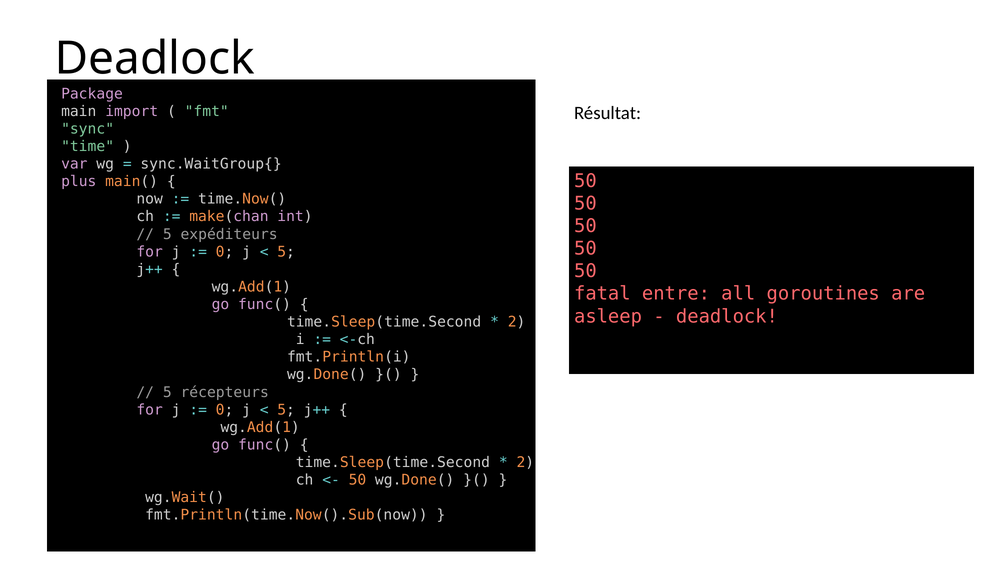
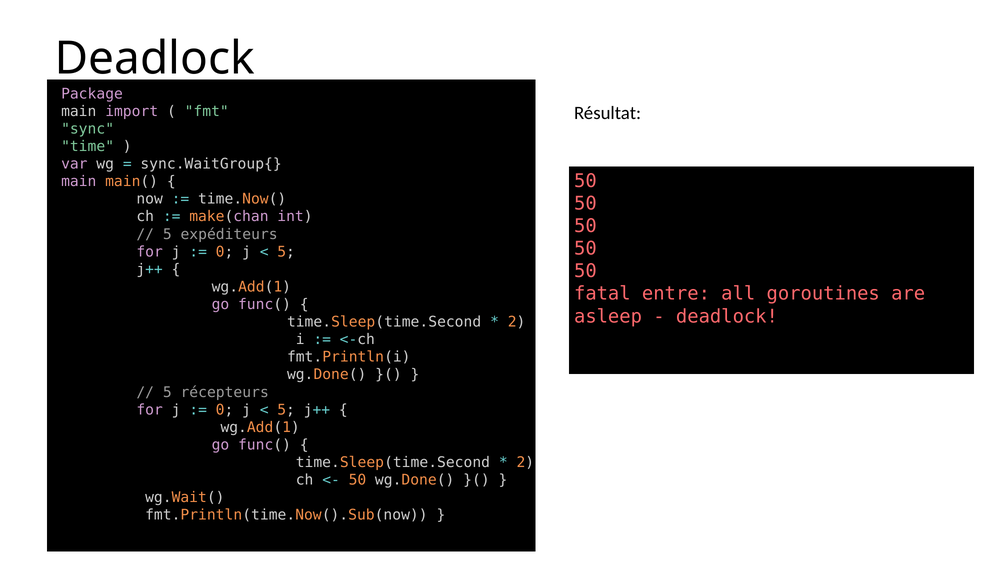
plus at (79, 182): plus -> main
